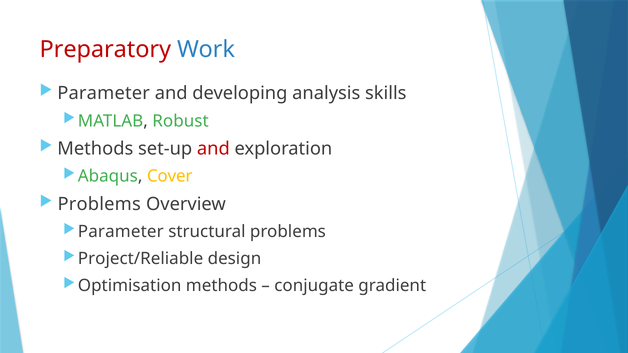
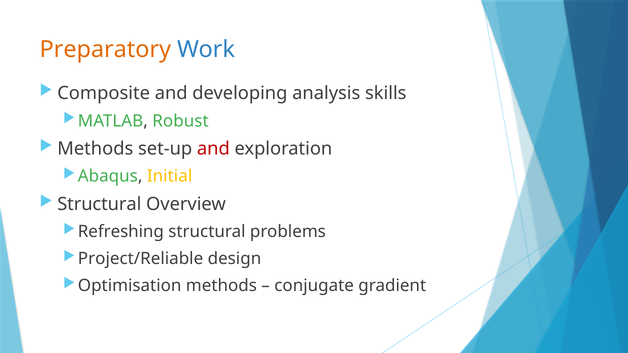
Preparatory colour: red -> orange
Parameter at (104, 93): Parameter -> Composite
Cover: Cover -> Initial
Problems at (99, 204): Problems -> Structural
Parameter at (121, 232): Parameter -> Refreshing
